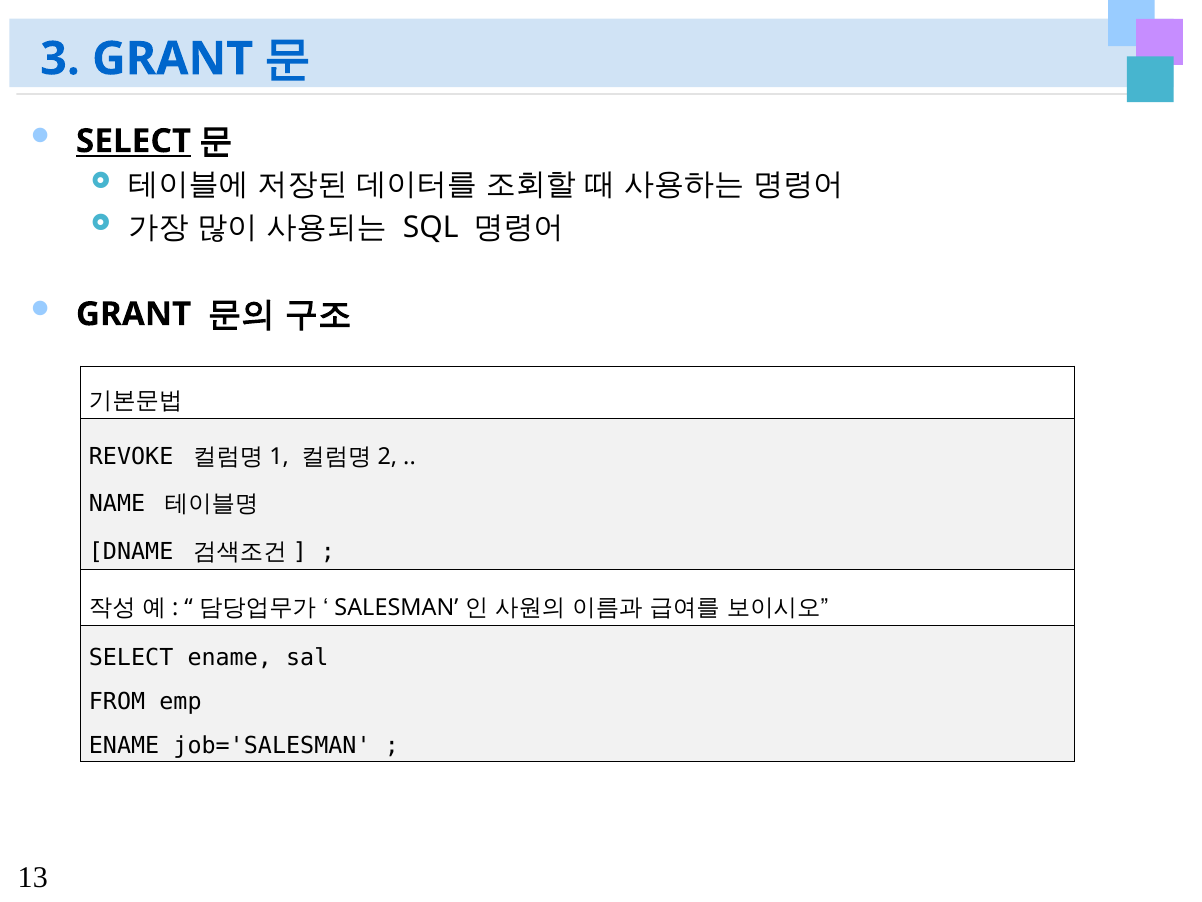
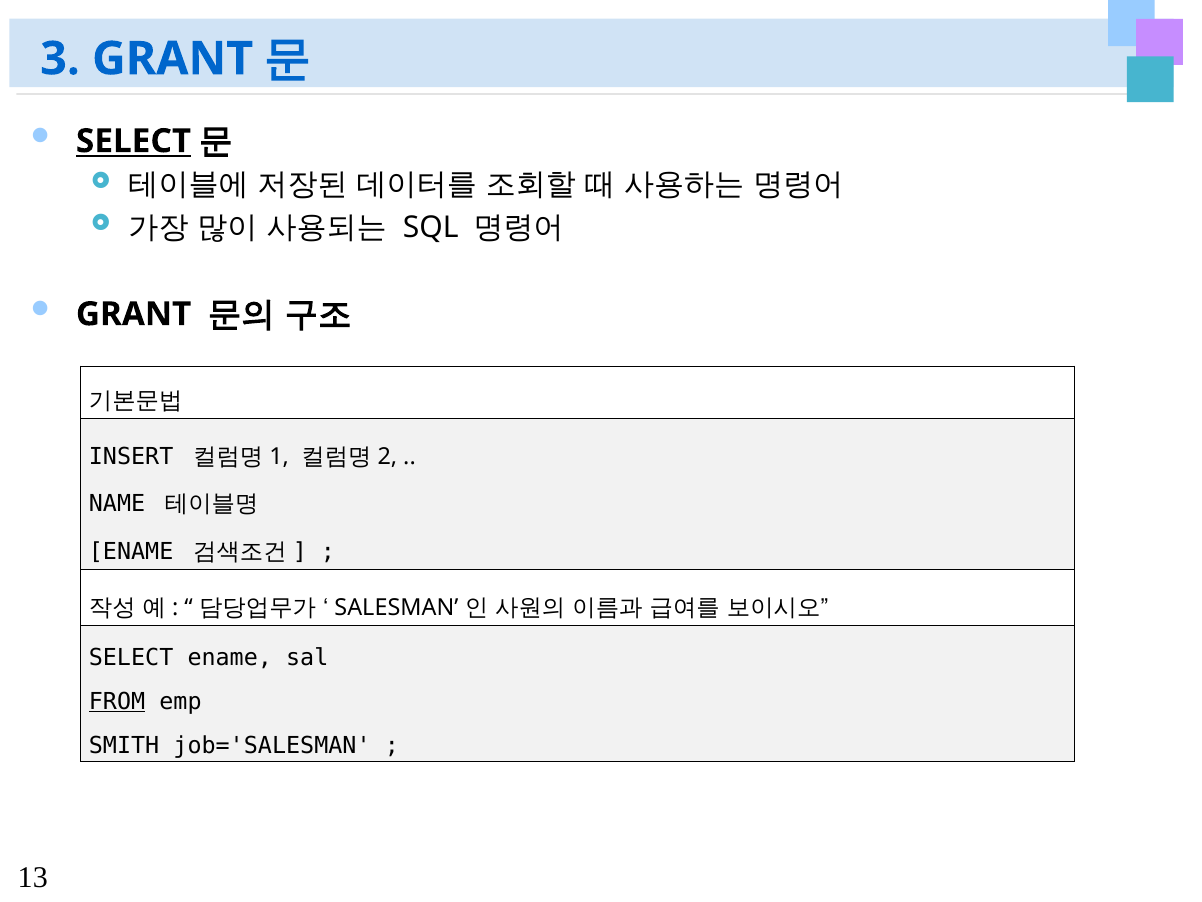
REVOKE: REVOKE -> INSERT
DNAME at (131, 551): DNAME -> ENAME
FROM underline: none -> present
ENAME at (124, 745): ENAME -> SMITH
